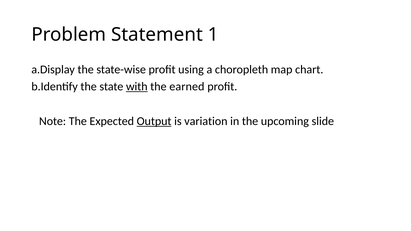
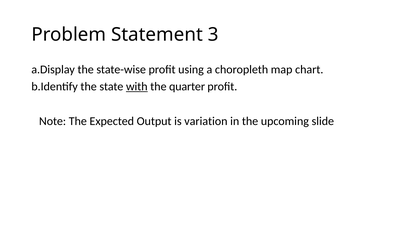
1: 1 -> 3
earned: earned -> quarter
Output underline: present -> none
